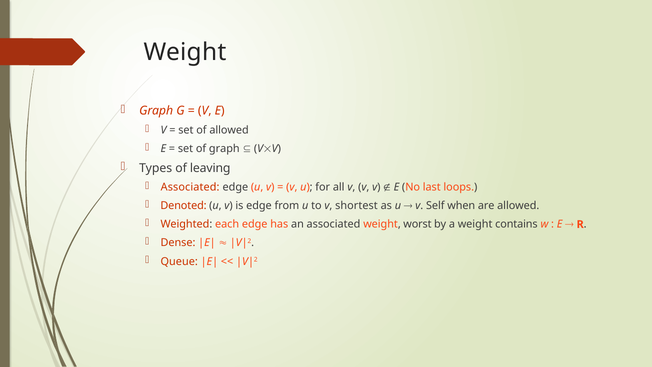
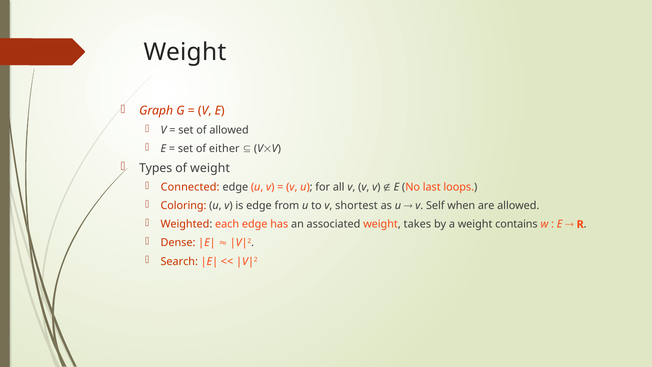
of graph: graph -> either
of leaving: leaving -> weight
Associated at (190, 187): Associated -> Connected
Denoted: Denoted -> Coloring
worst: worst -> takes
Queue: Queue -> Search
